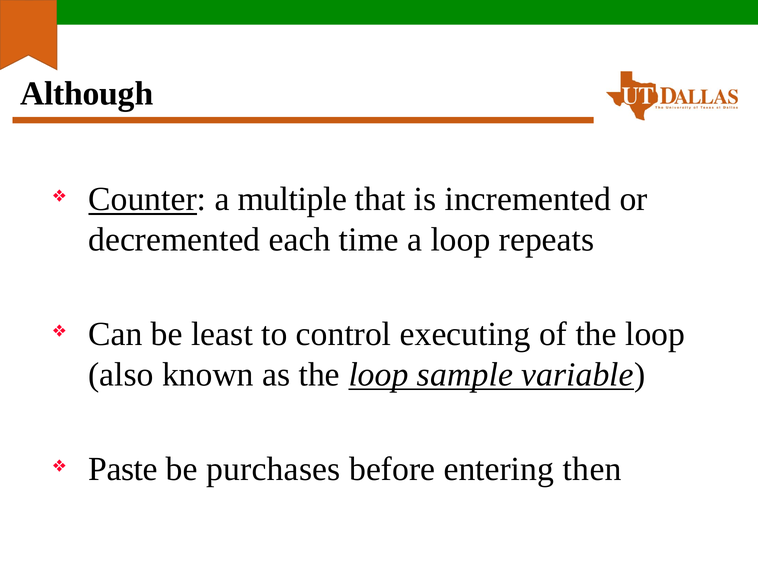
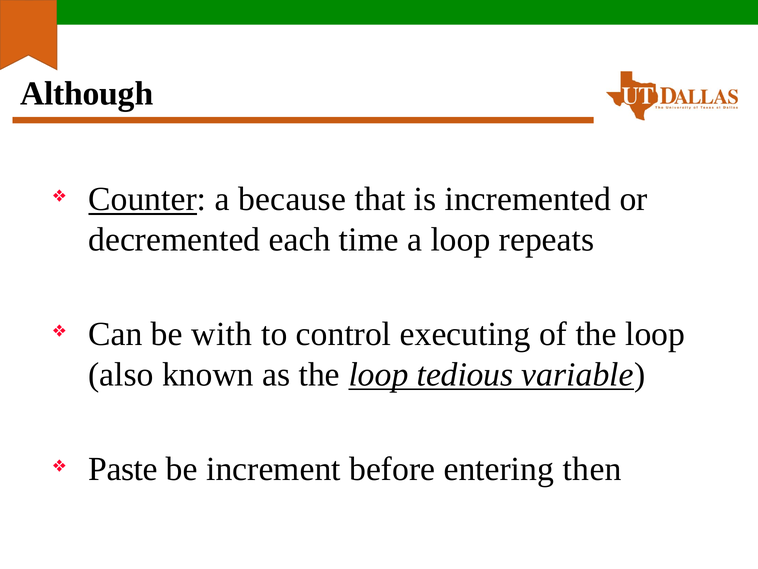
multiple: multiple -> because
least: least -> with
sample: sample -> tedious
purchases: purchases -> increment
